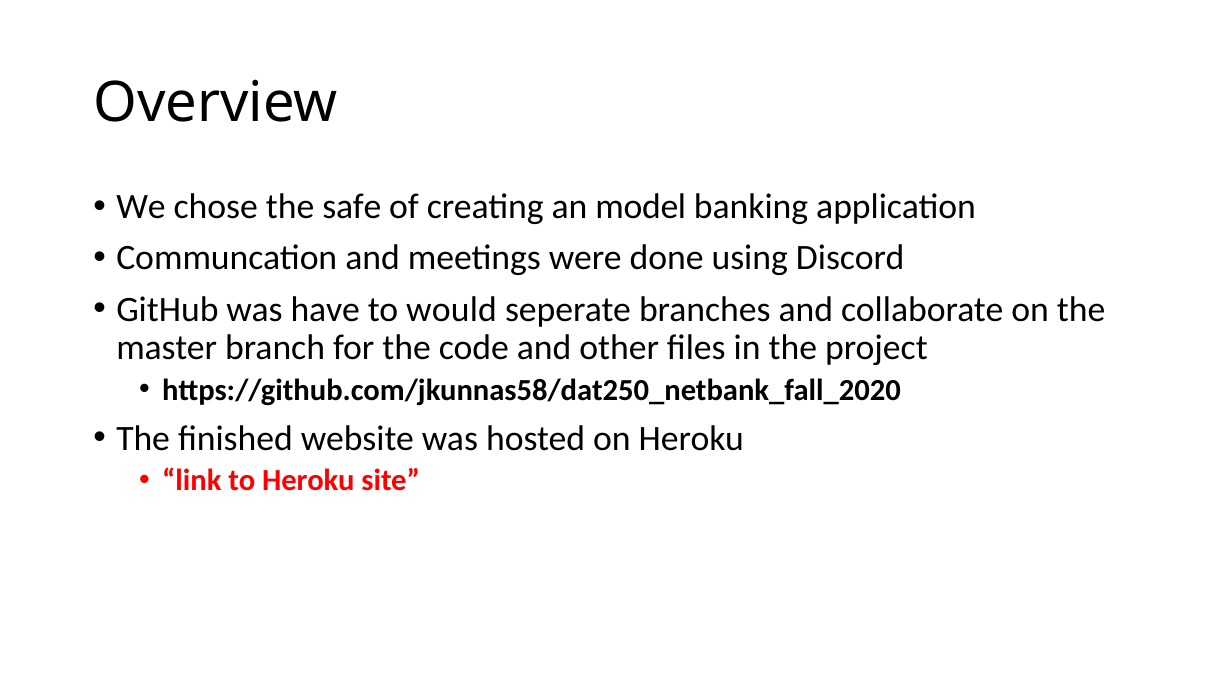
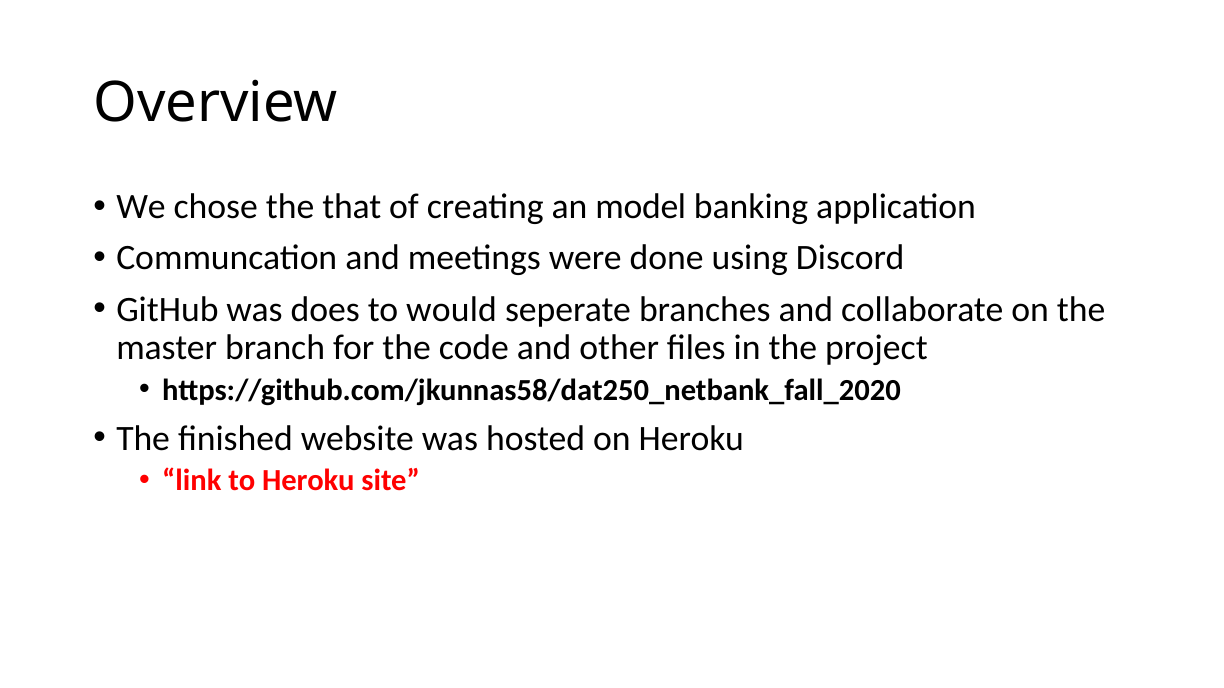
safe: safe -> that
have: have -> does
